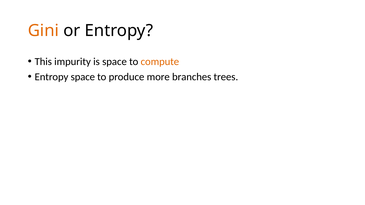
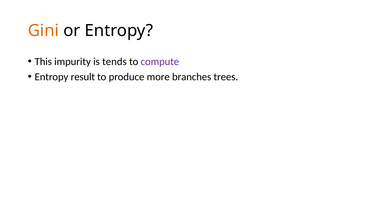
is space: space -> tends
compute colour: orange -> purple
Entropy space: space -> result
